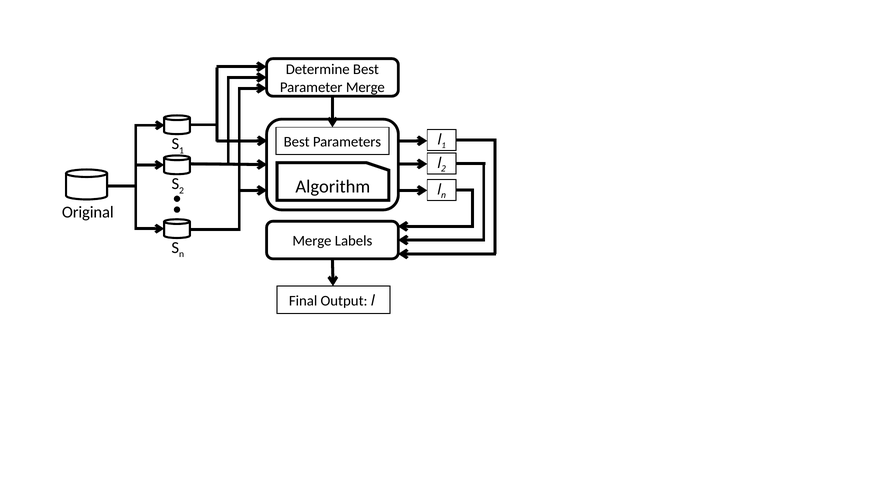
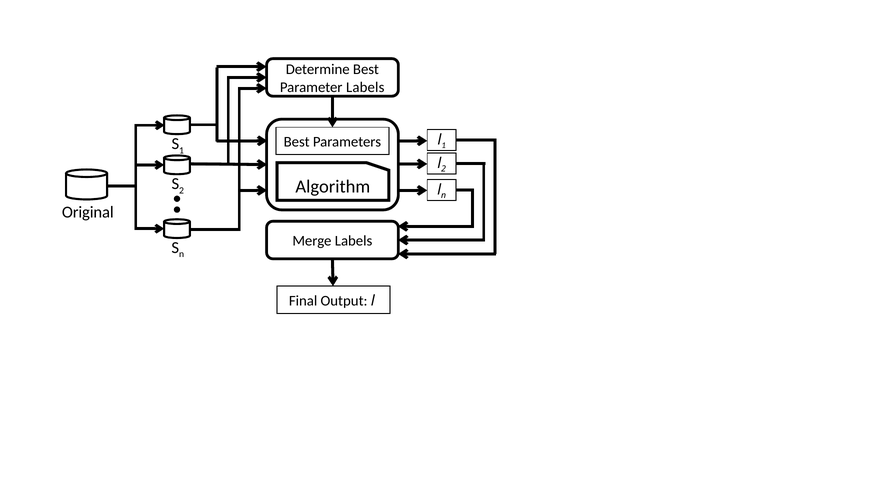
Parameter Merge: Merge -> Labels
